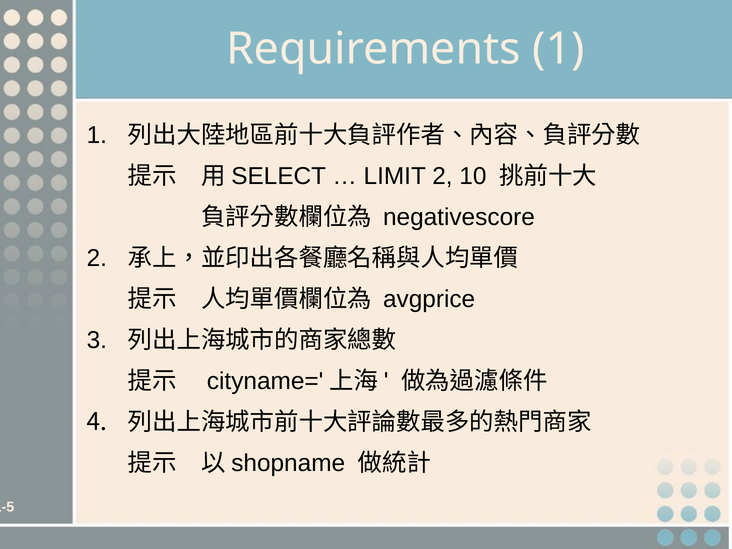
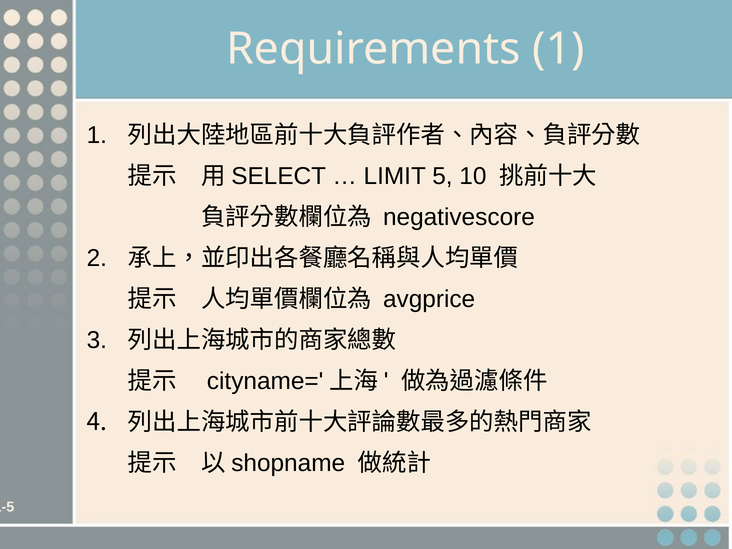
LIMIT 2: 2 -> 5
